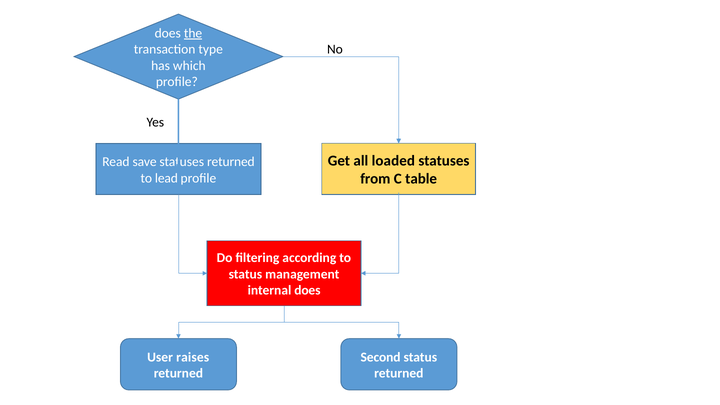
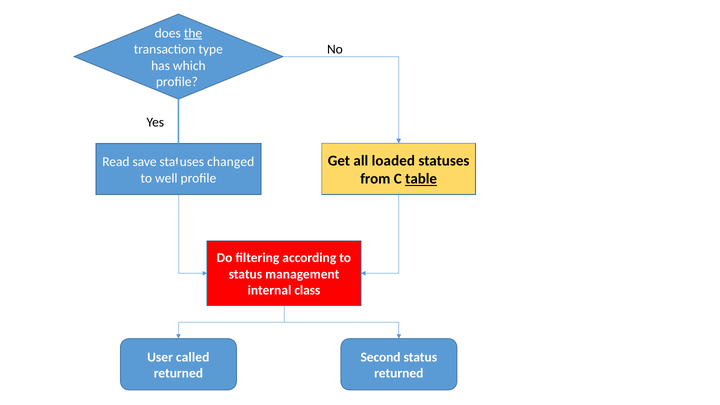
statuses returned: returned -> changed
lead: lead -> well
table underline: none -> present
internal does: does -> class
raises: raises -> called
